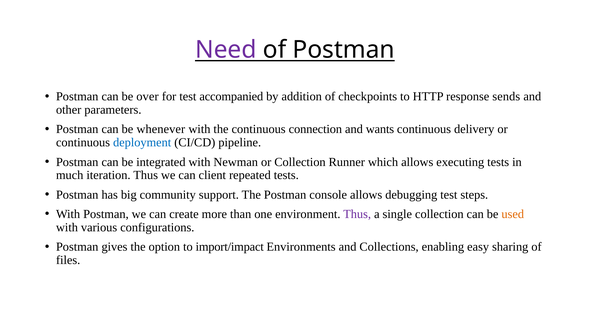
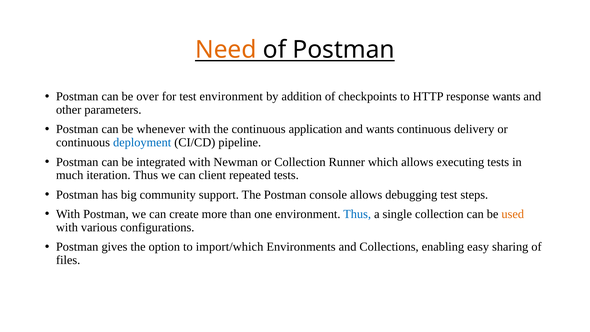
Need colour: purple -> orange
test accompanied: accompanied -> environment
response sends: sends -> wants
connection: connection -> application
Thus at (357, 214) colour: purple -> blue
import/impact: import/impact -> import/which
